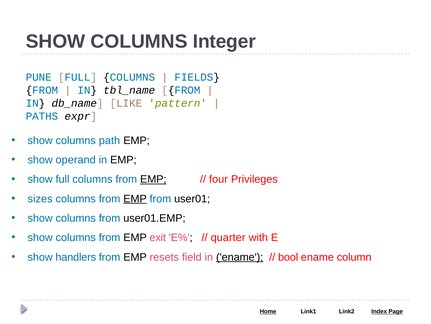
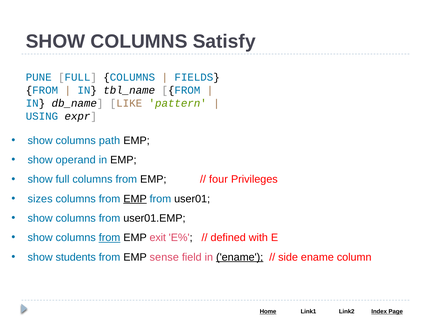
Integer: Integer -> Satisfy
PATHS: PATHS -> USING
EMP at (153, 179) underline: present -> none
from at (110, 237) underline: none -> present
quarter: quarter -> defined
handlers: handlers -> students
resets: resets -> sense
bool: bool -> side
